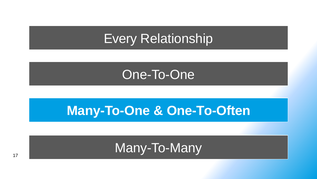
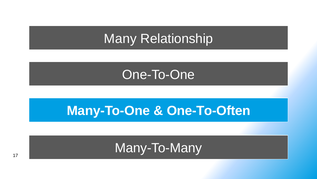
Every: Every -> Many
